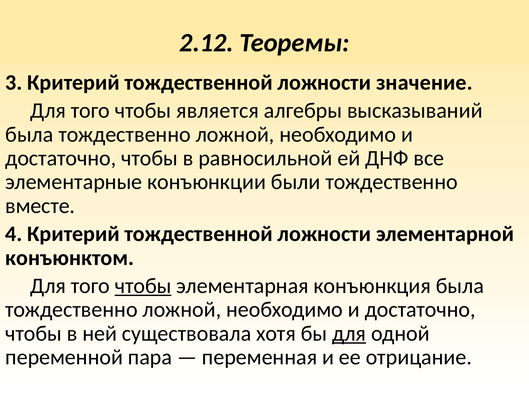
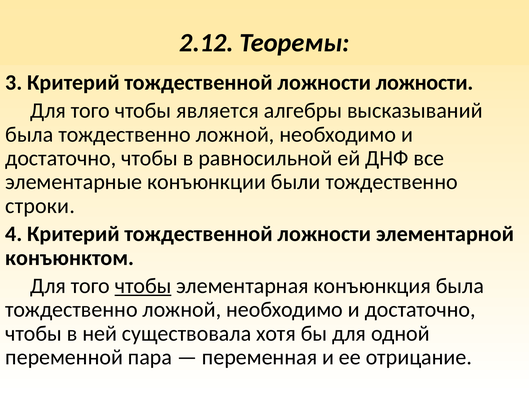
ложности значение: значение -> ложности
вместе: вместе -> строки
для at (349, 333) underline: present -> none
